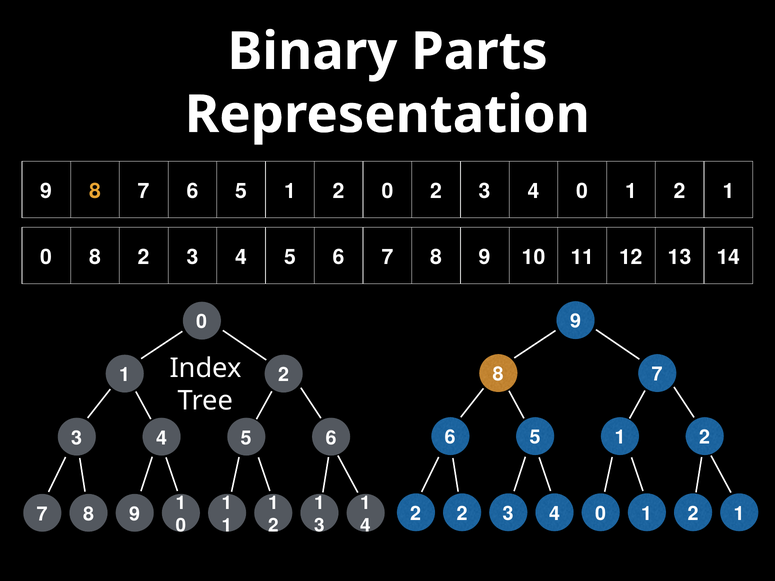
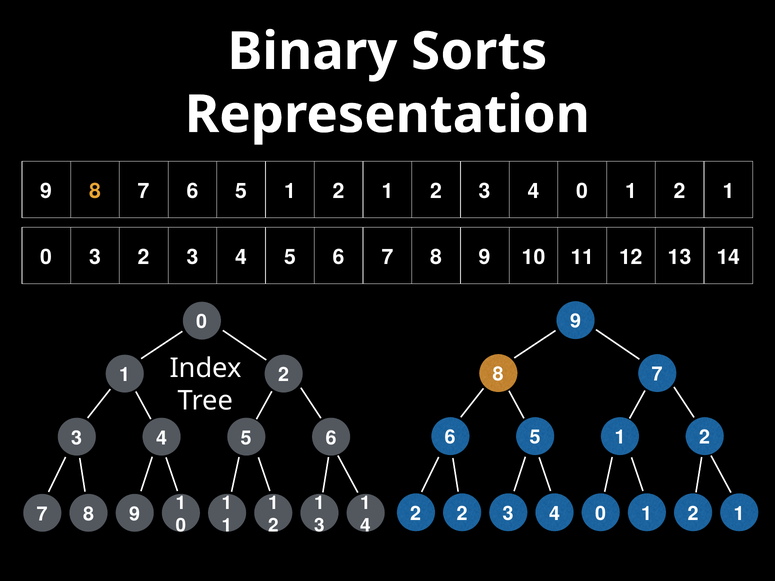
Parts: Parts -> Sorts
5 1 2 0: 0 -> 1
0 8: 8 -> 3
